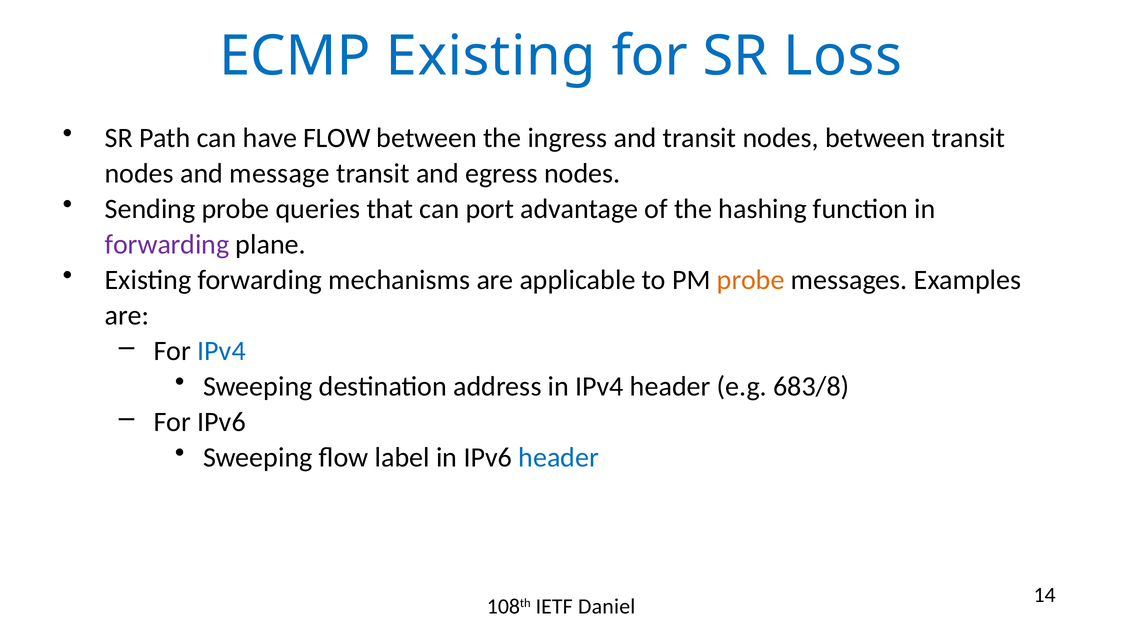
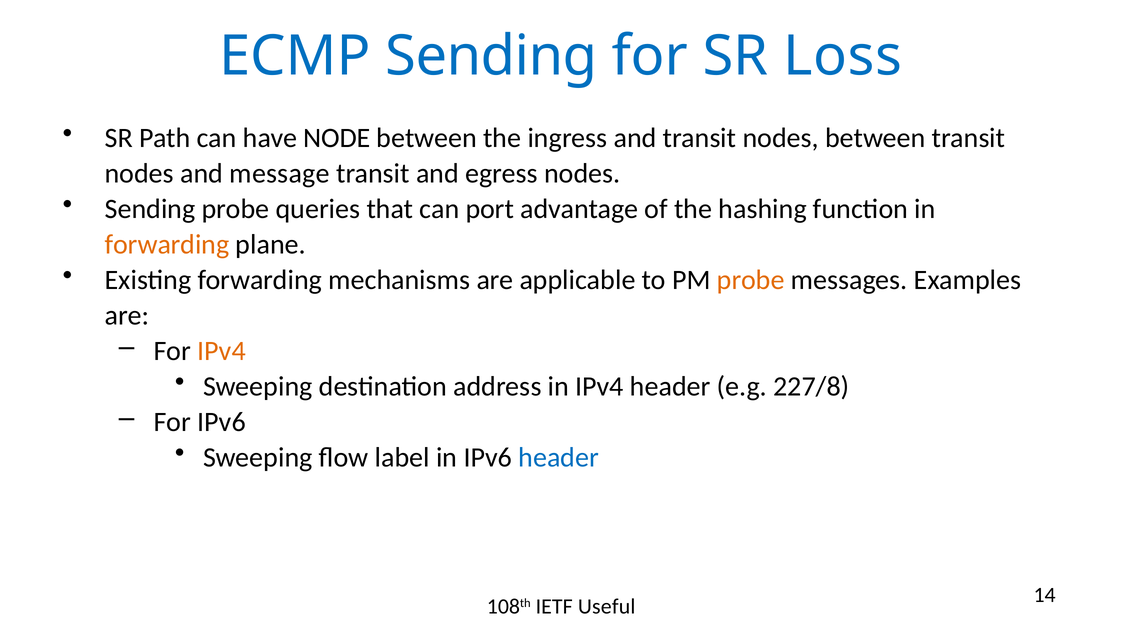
ECMP Existing: Existing -> Sending
have FLOW: FLOW -> NODE
forwarding at (167, 245) colour: purple -> orange
IPv4 at (222, 352) colour: blue -> orange
683/8: 683/8 -> 227/8
Daniel: Daniel -> Useful
